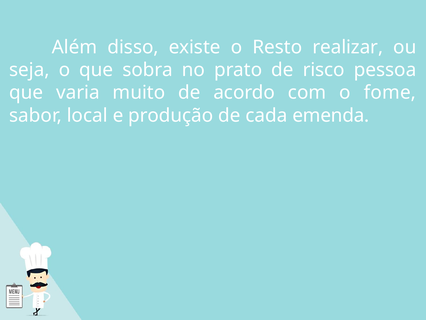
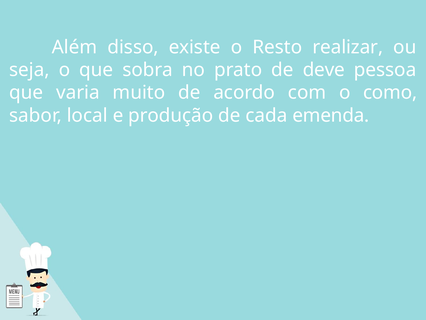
risco: risco -> deve
fome: fome -> como
